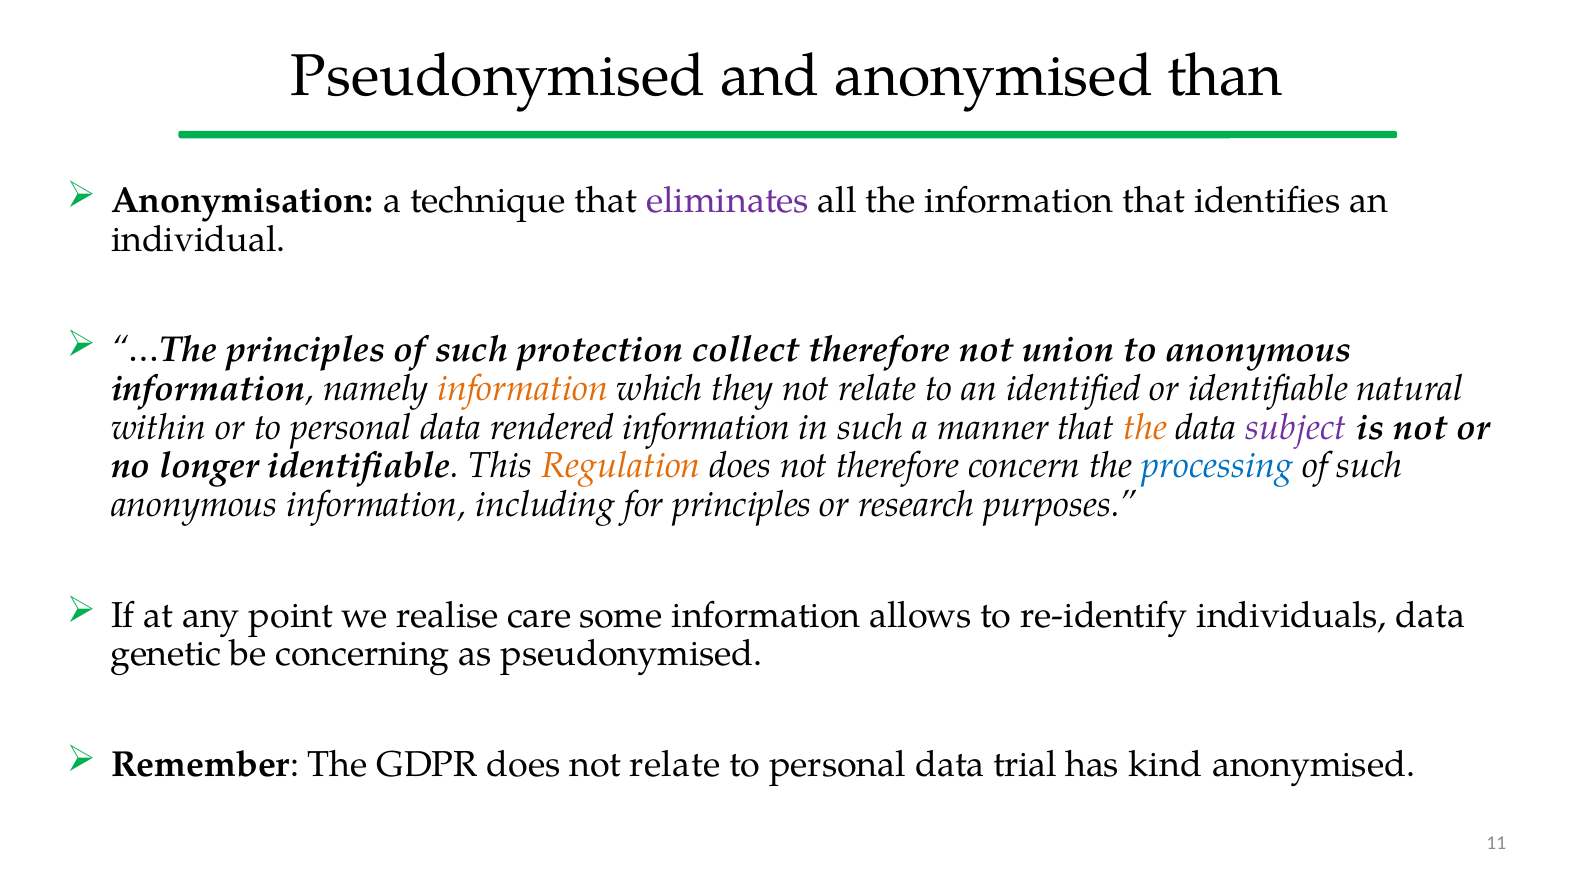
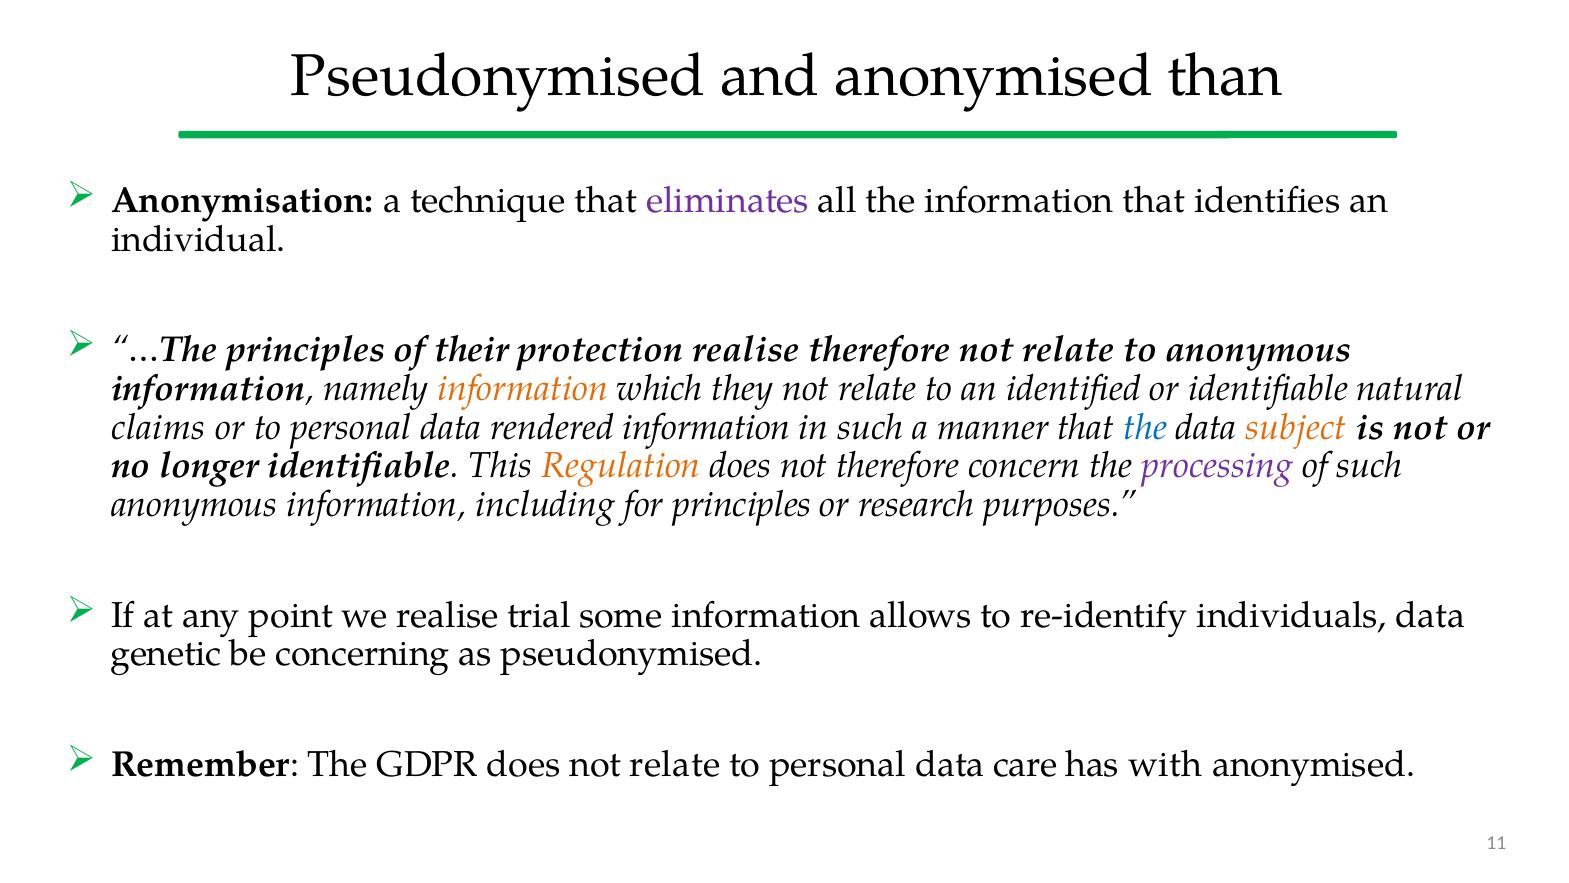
principles of such: such -> their
protection collect: collect -> realise
therefore not union: union -> relate
within: within -> claims
the at (1145, 427) colour: orange -> blue
subject colour: purple -> orange
processing colour: blue -> purple
care: care -> trial
trial: trial -> care
kind: kind -> with
